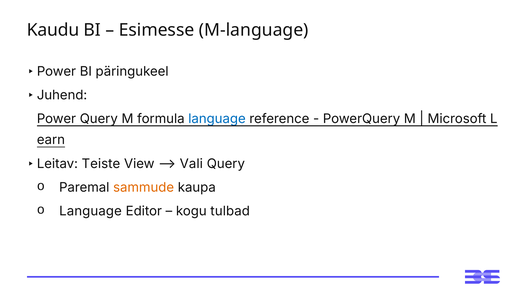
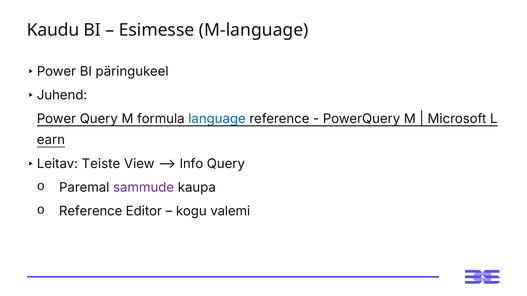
Vali: Vali -> Info
sammude colour: orange -> purple
Language at (91, 211): Language -> Reference
tulbad: tulbad -> valemi
